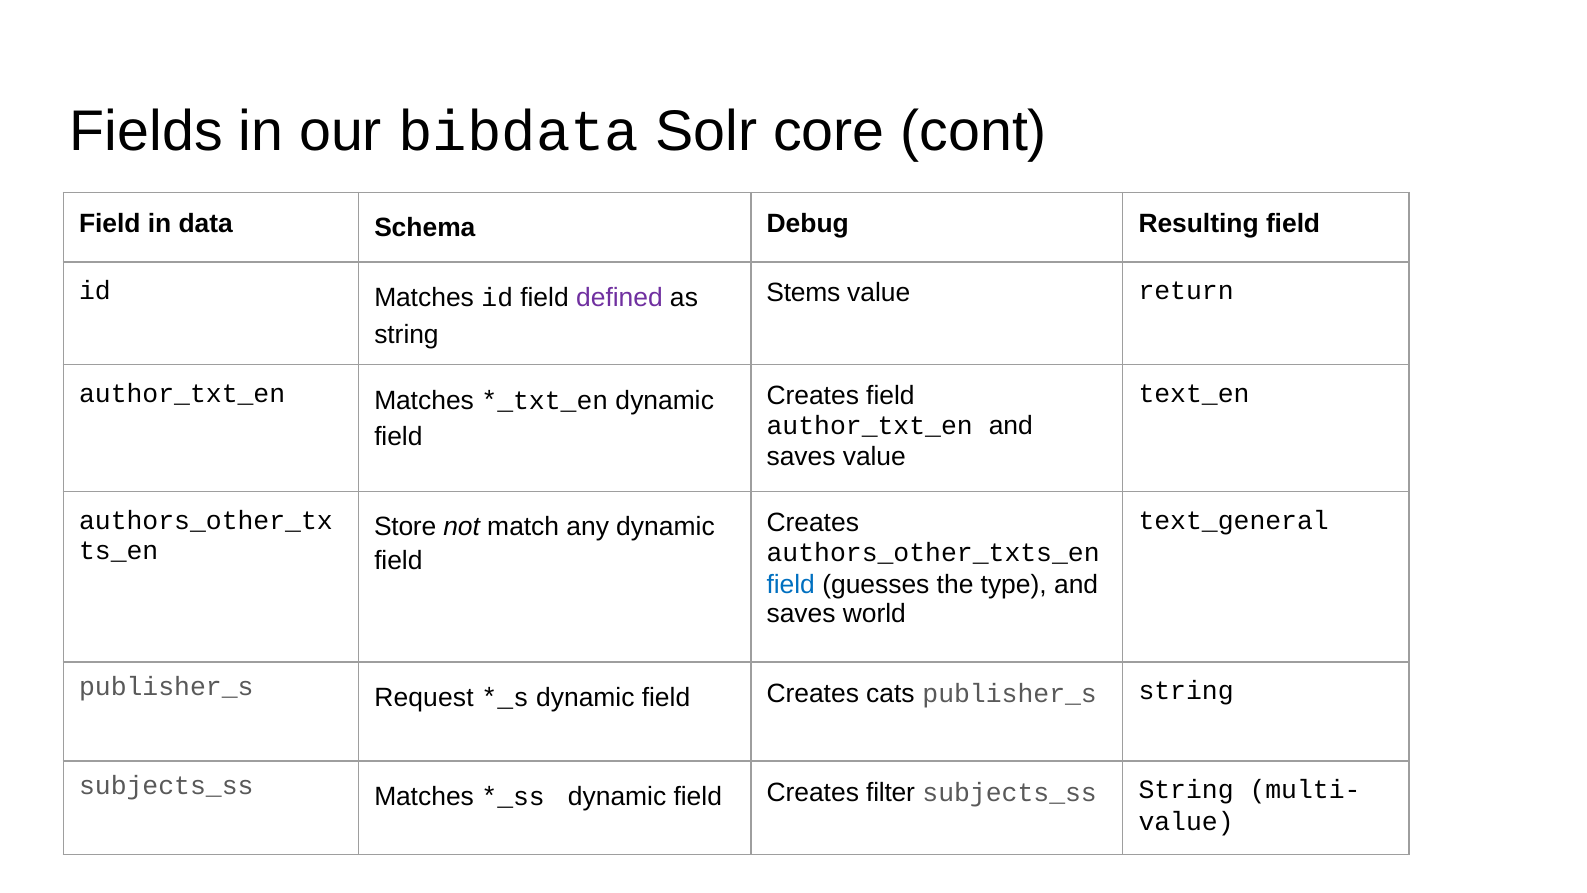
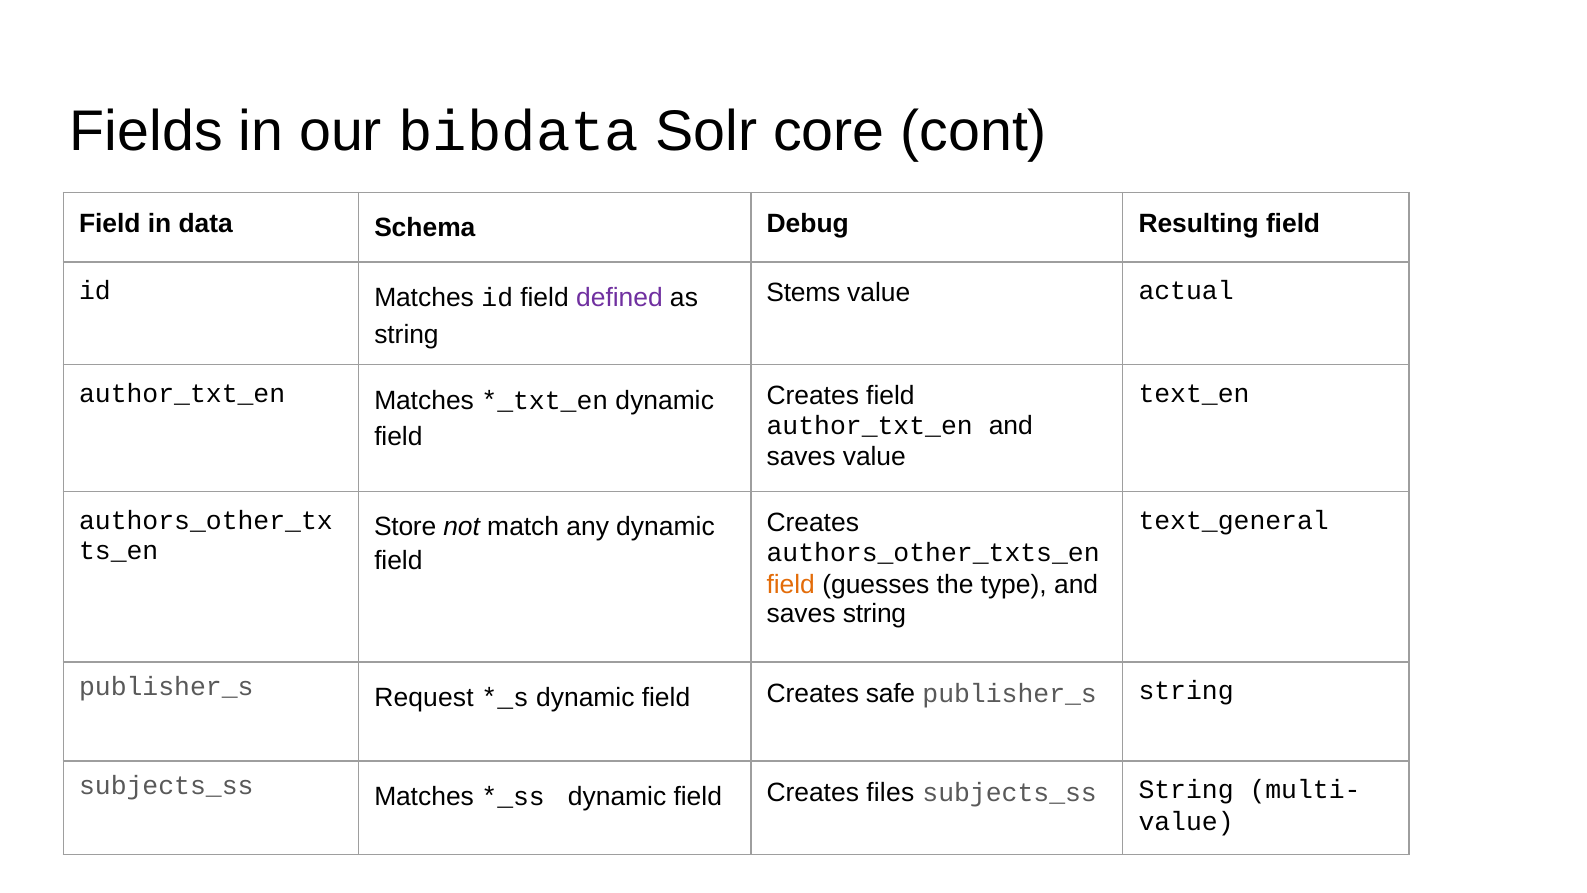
return: return -> actual
field at (791, 584) colour: blue -> orange
saves world: world -> string
cats: cats -> safe
filter: filter -> files
